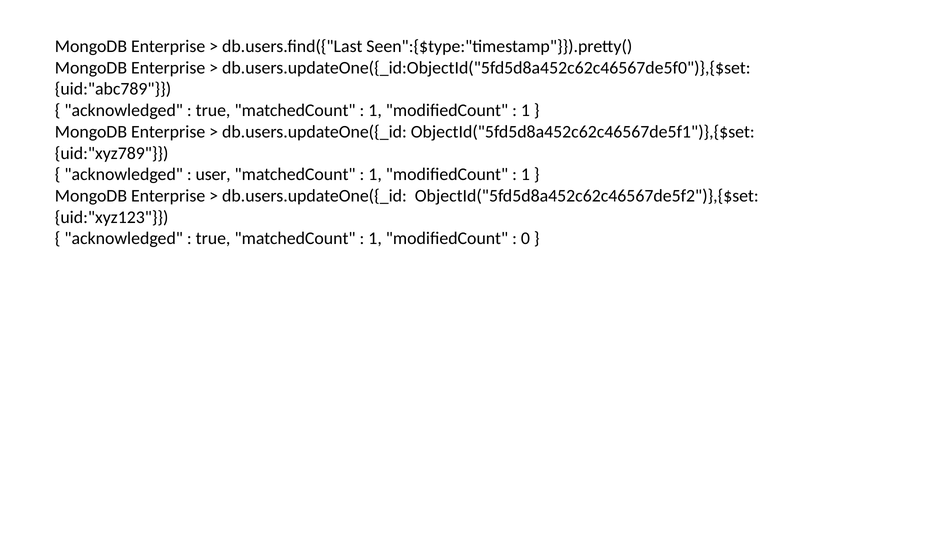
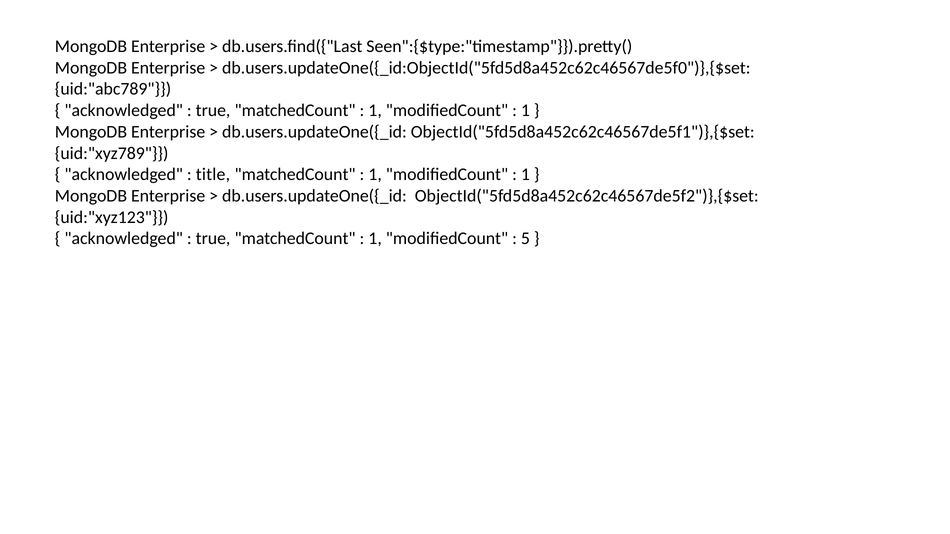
user: user -> title
0: 0 -> 5
